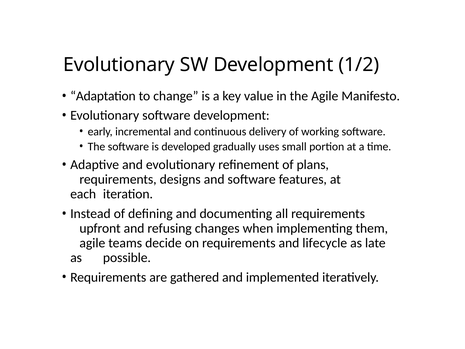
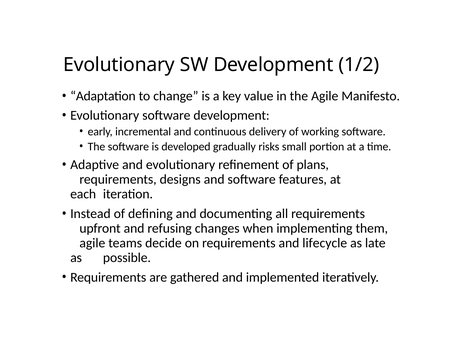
uses: uses -> risks
